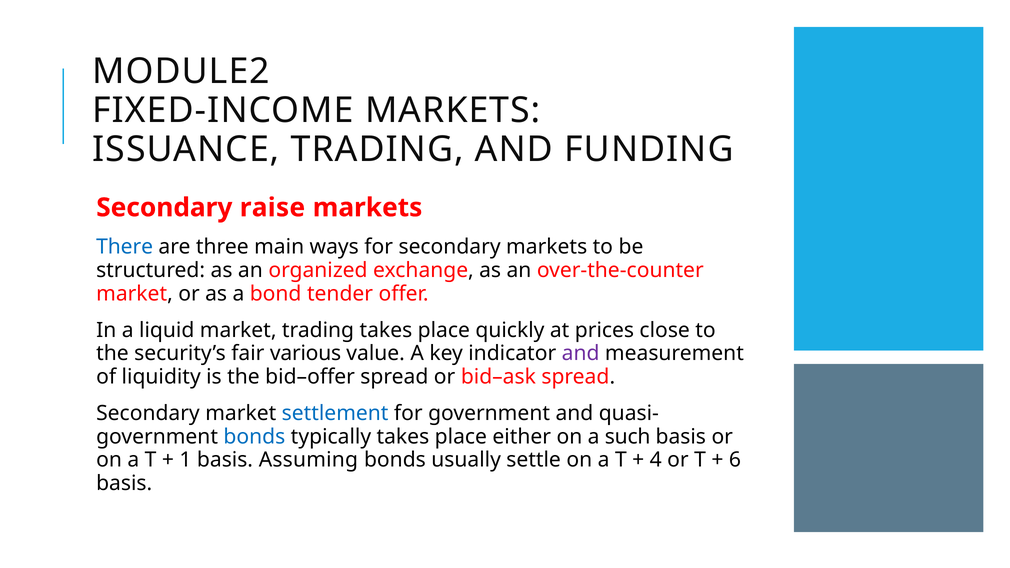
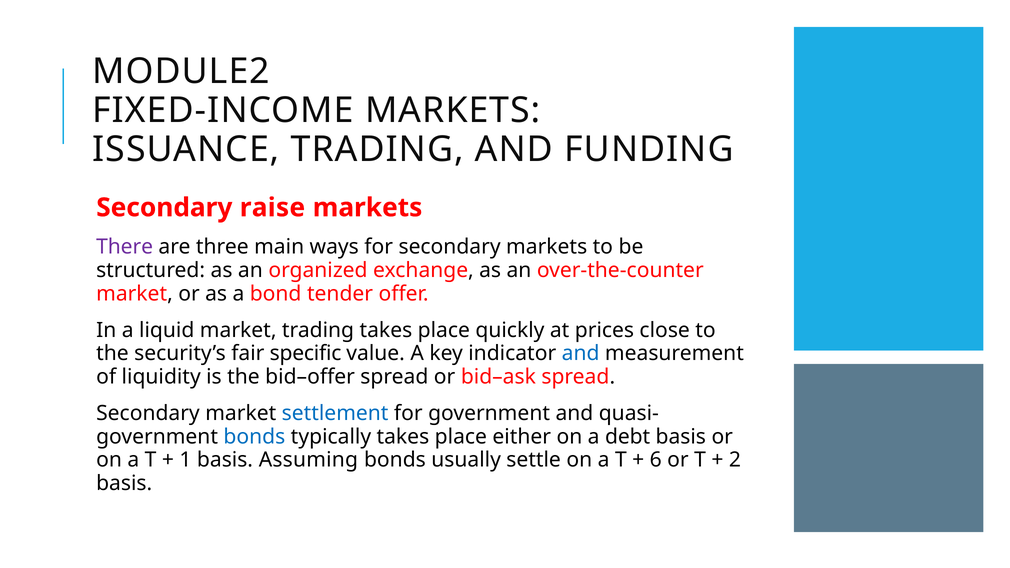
There colour: blue -> purple
various: various -> specific
and at (581, 353) colour: purple -> blue
such: such -> debt
4: 4 -> 6
6: 6 -> 2
